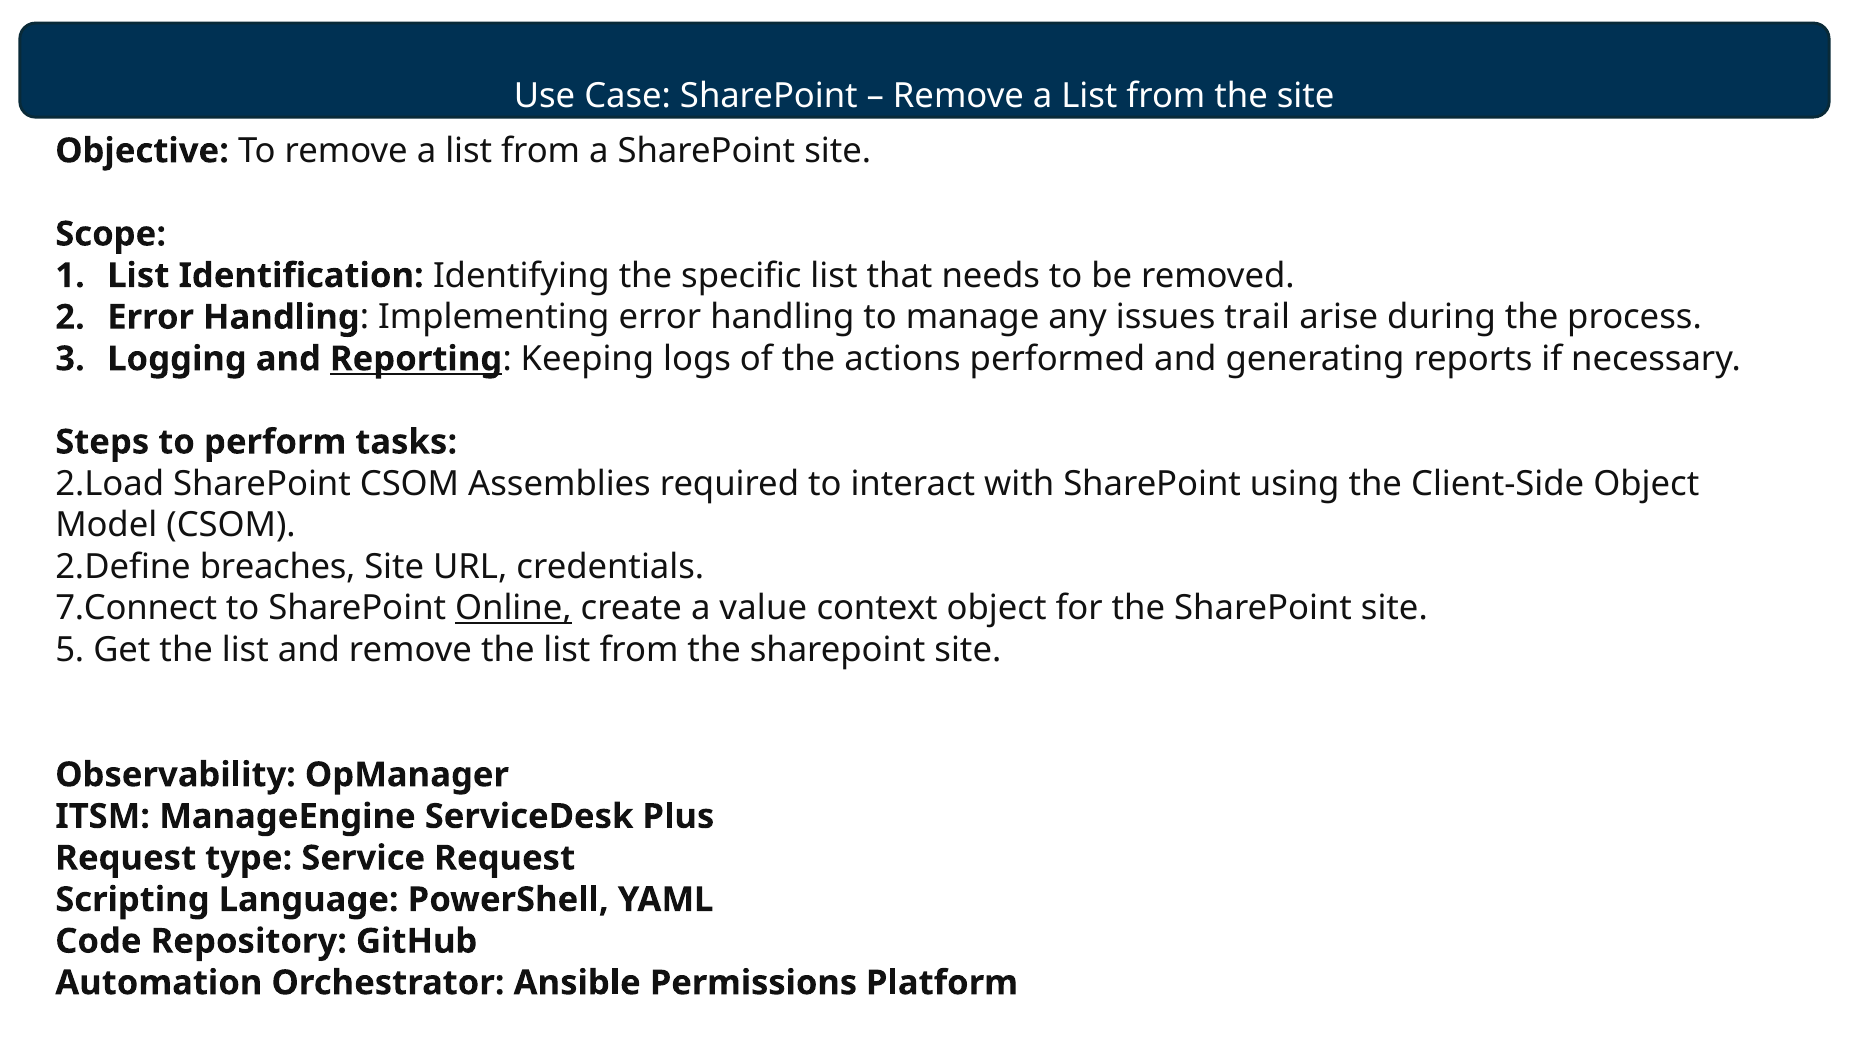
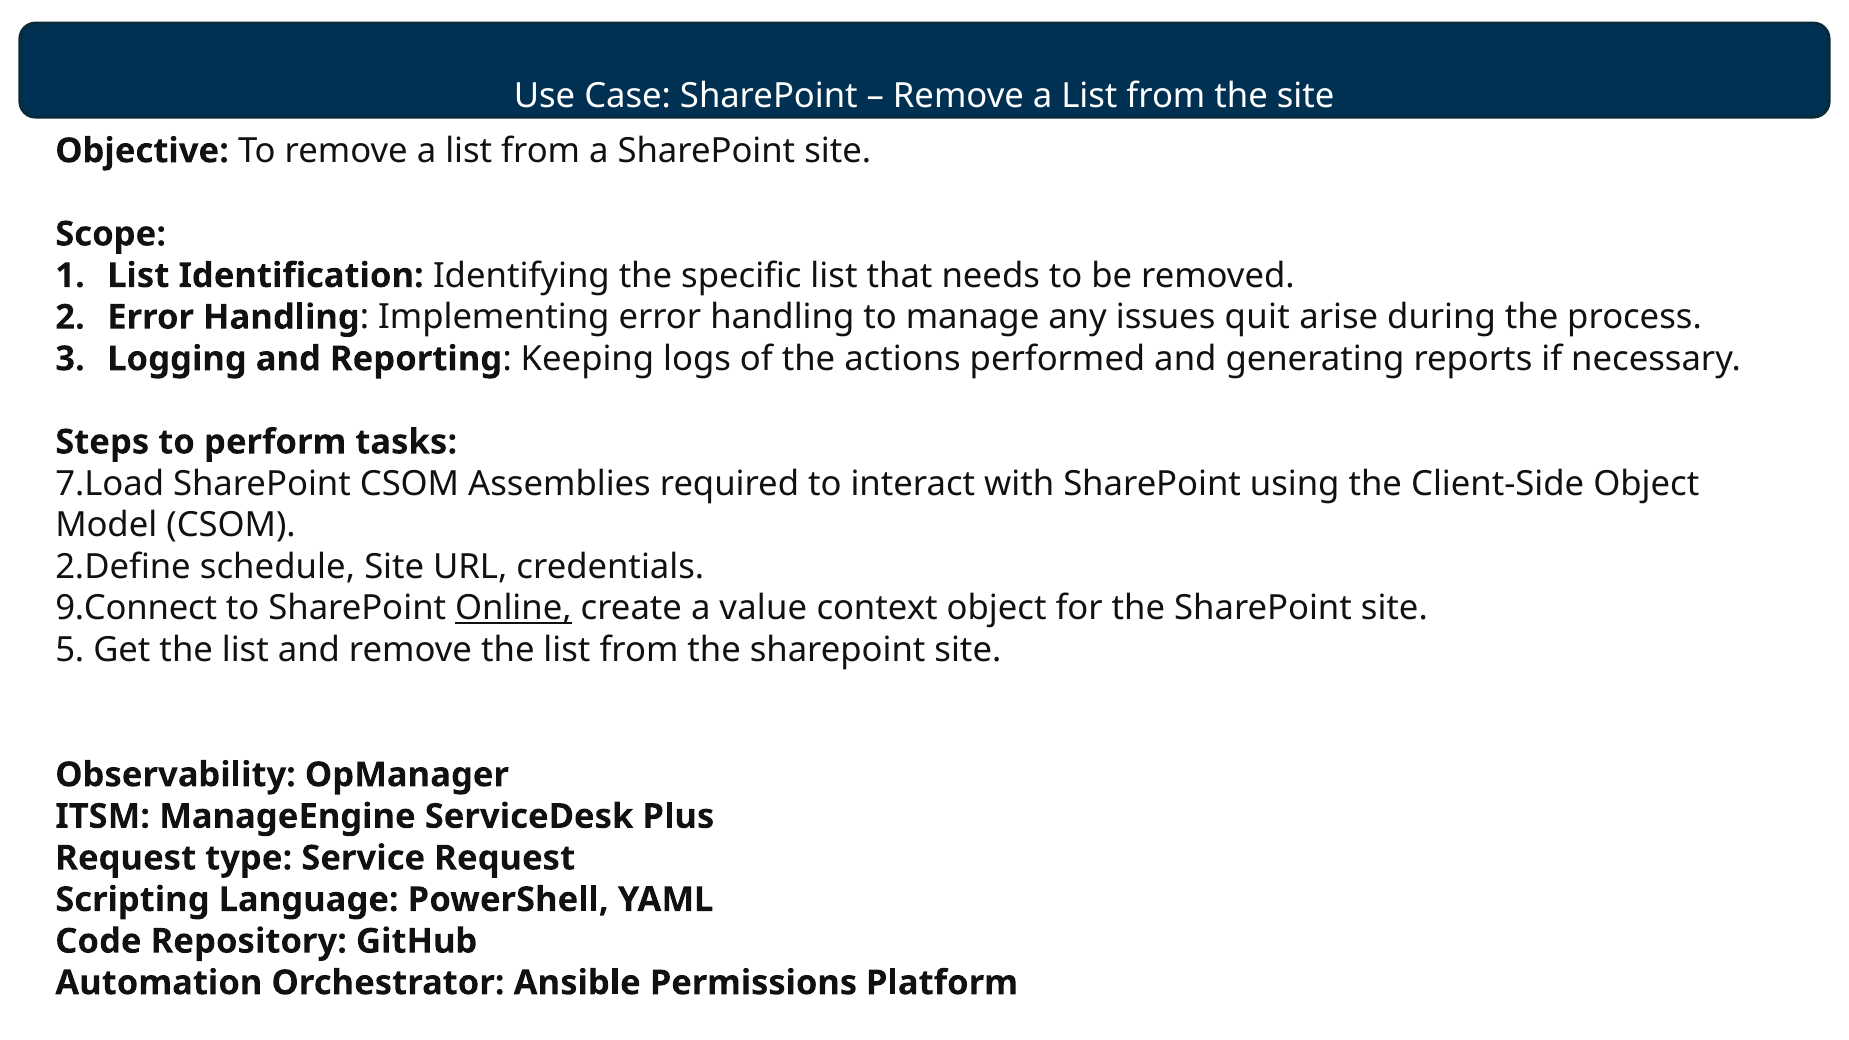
trail: trail -> quit
Reporting underline: present -> none
2.Load: 2.Load -> 7.Load
breaches: breaches -> schedule
7.Connect: 7.Connect -> 9.Connect
